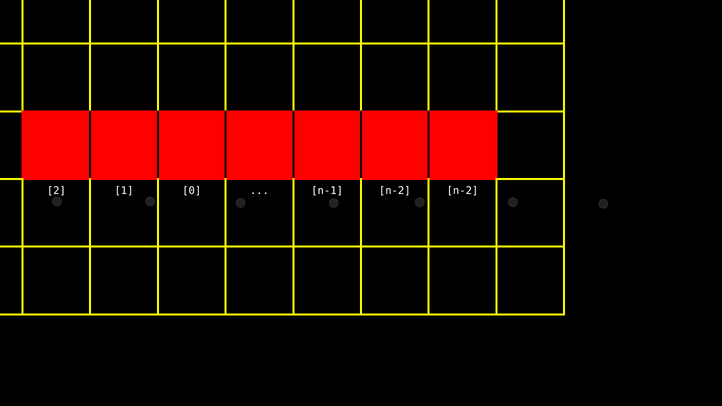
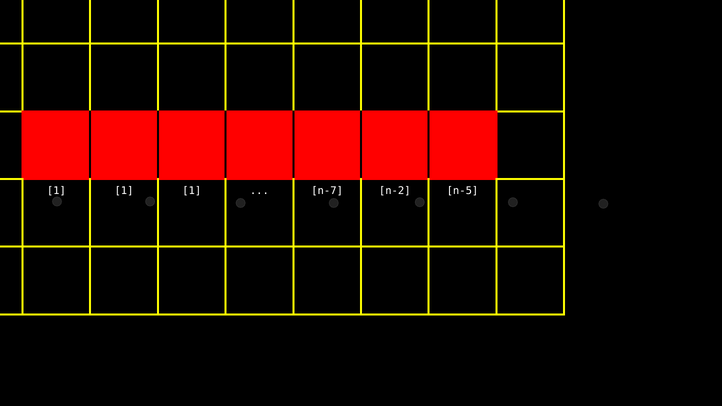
2 at (56, 191): 2 -> 1
0 at (192, 191): 0 -> 1
n-1: n-1 -> n-7
n-2 n-2: n-2 -> n-5
